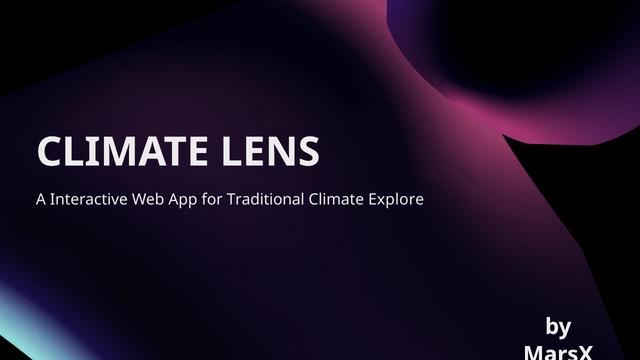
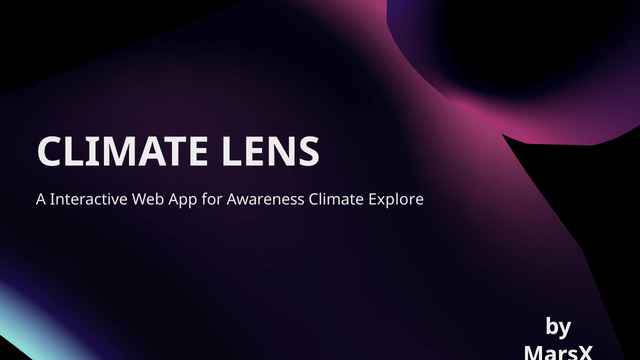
Traditional: Traditional -> Awareness
